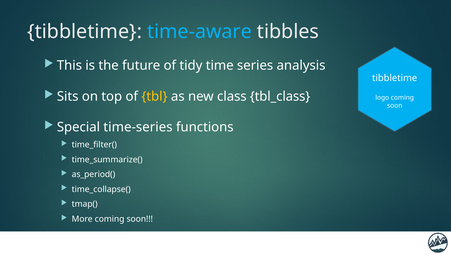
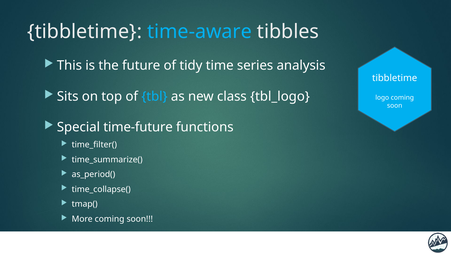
tbl colour: yellow -> light blue
tbl_class: tbl_class -> tbl_logo
time-series: time-series -> time-future
